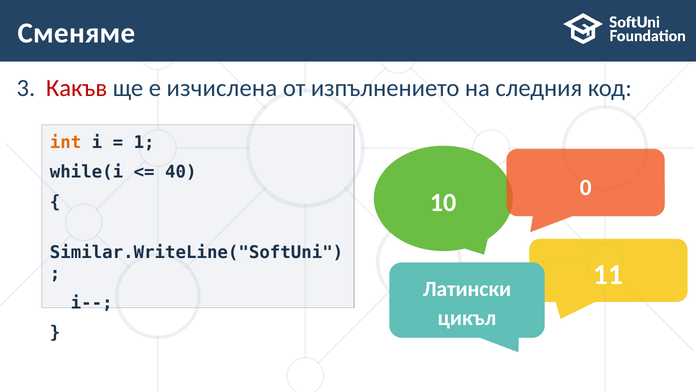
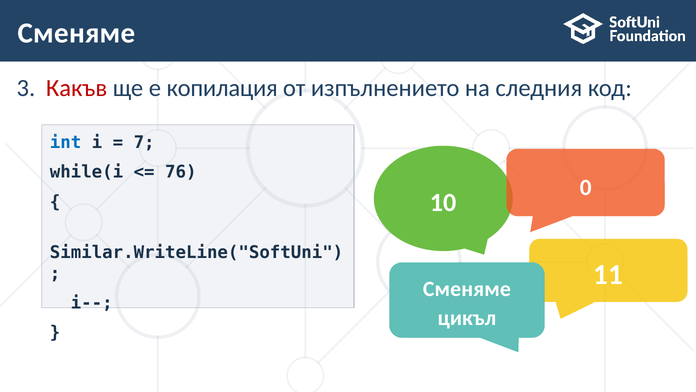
изчислена: изчислена -> копилация
int colour: orange -> blue
1: 1 -> 7
40: 40 -> 76
Латински at (467, 289): Латински -> Сменяме
